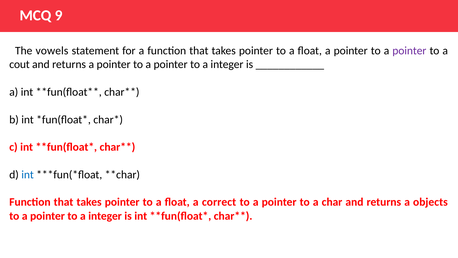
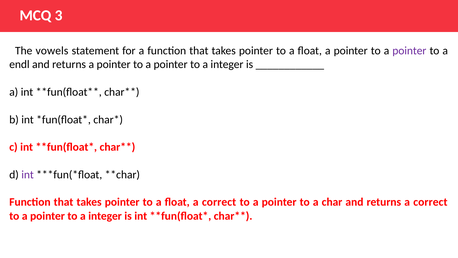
9: 9 -> 3
cout: cout -> endl
int at (28, 174) colour: blue -> purple
returns a objects: objects -> correct
